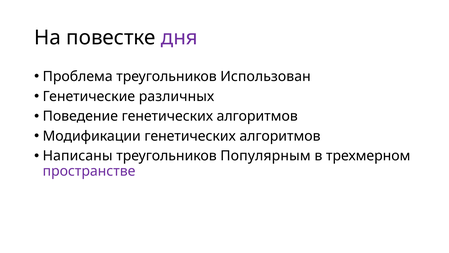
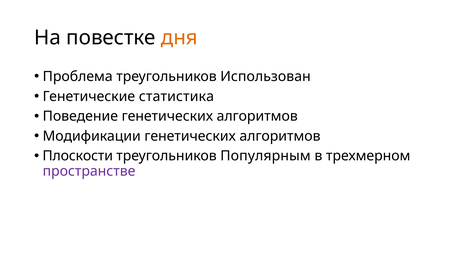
дня colour: purple -> orange
различных: различных -> статистика
Написаны: Написаны -> Плоскости
